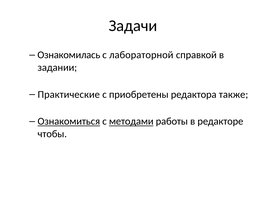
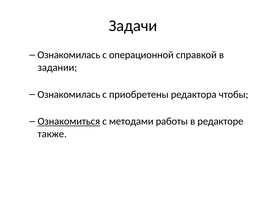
лабораторной: лабораторной -> операционной
Практические at (69, 94): Практические -> Ознакомилась
также: также -> чтобы
методами underline: present -> none
чтобы: чтобы -> также
